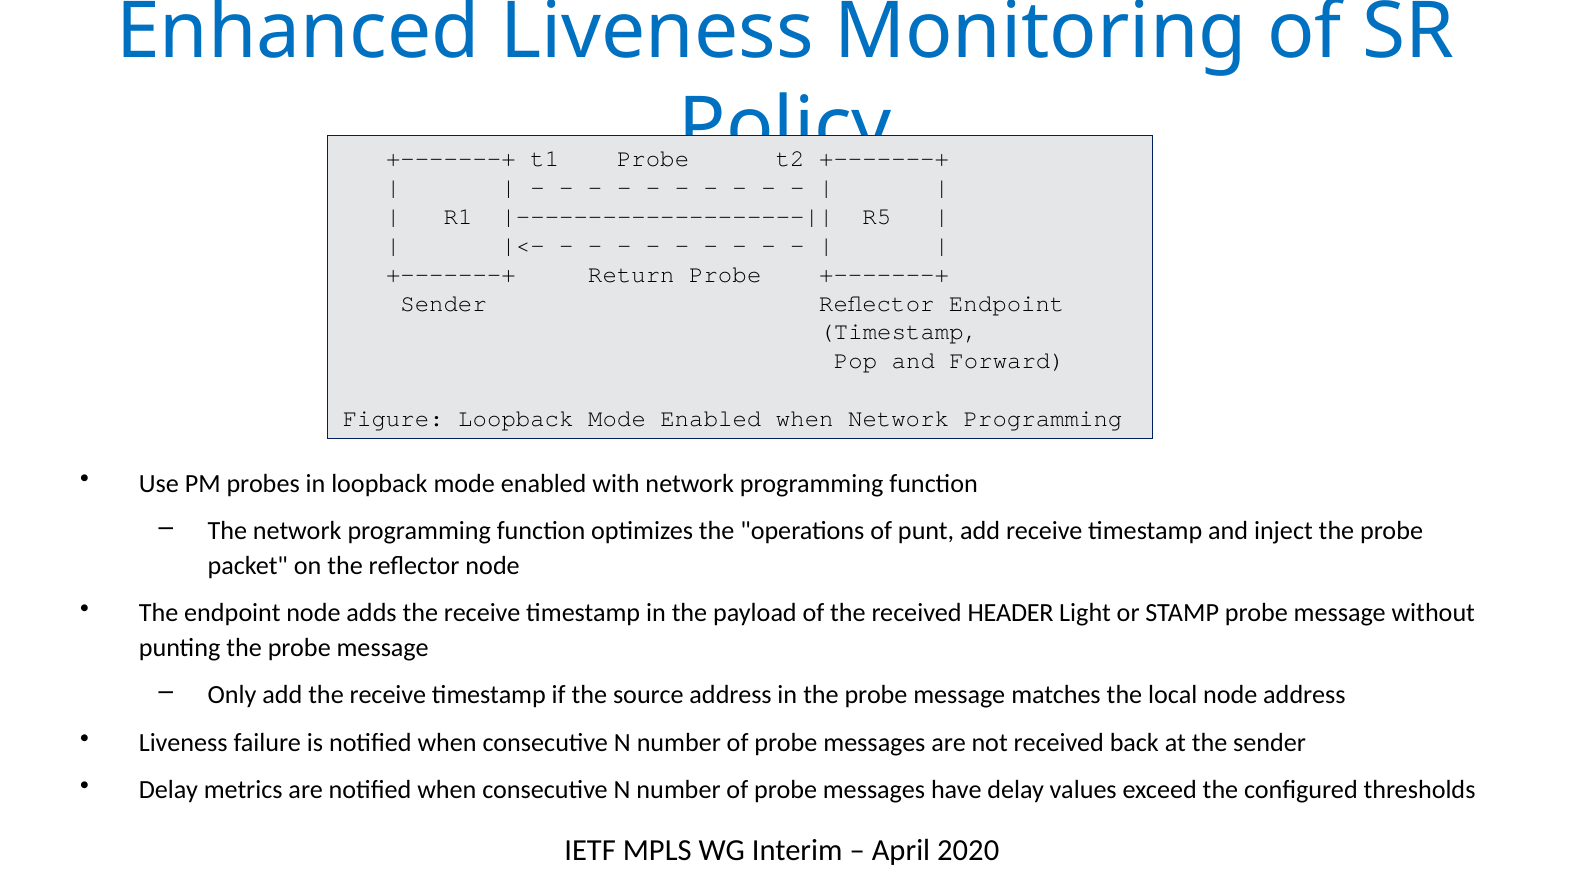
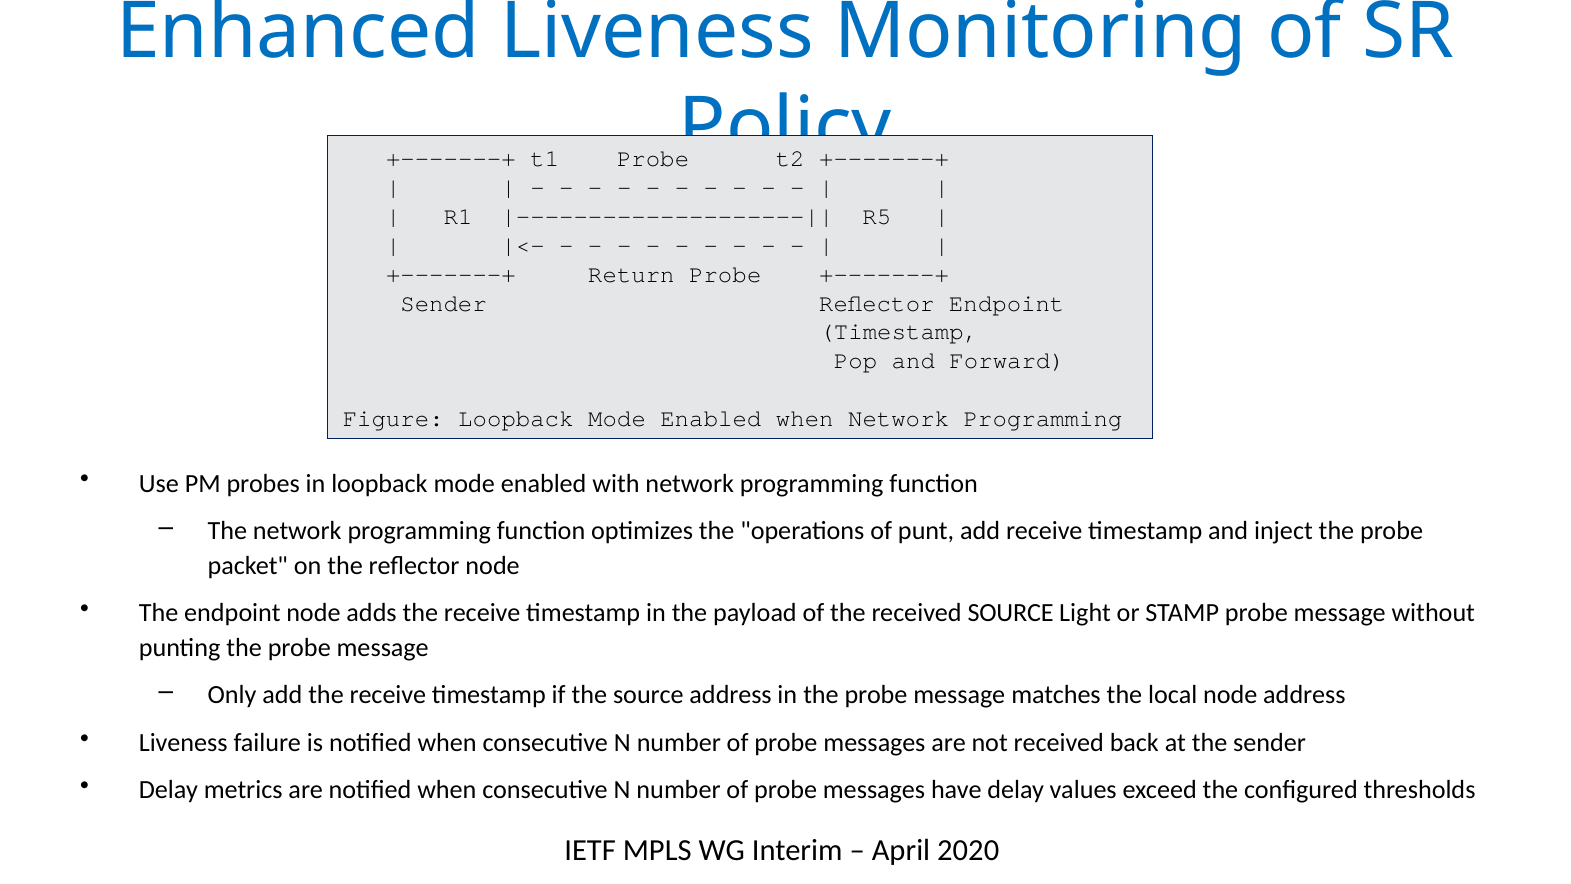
received HEADER: HEADER -> SOURCE
